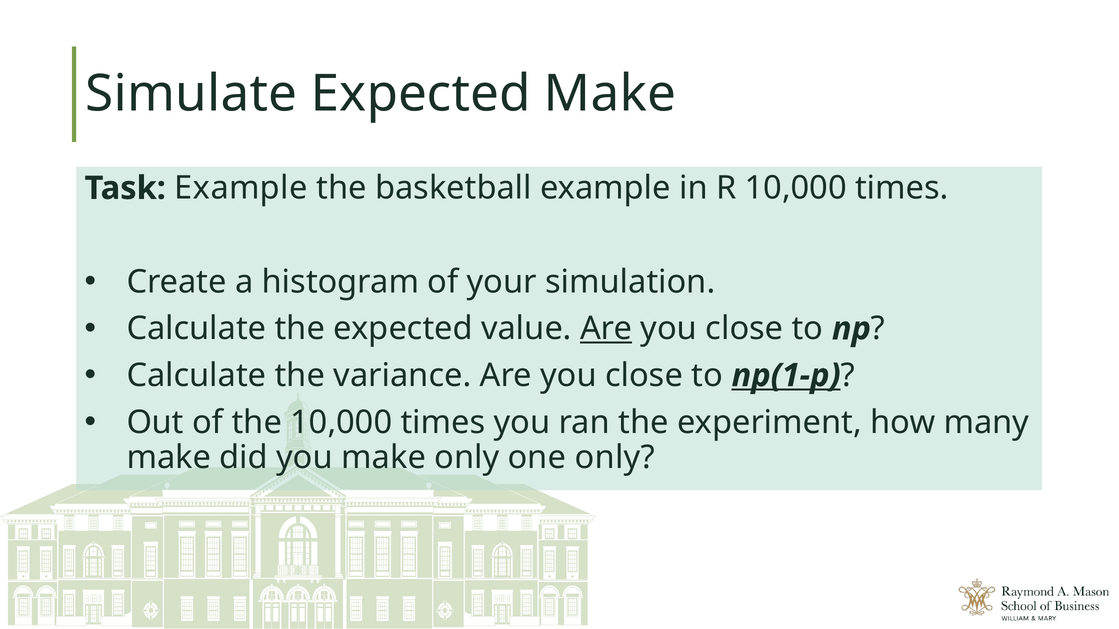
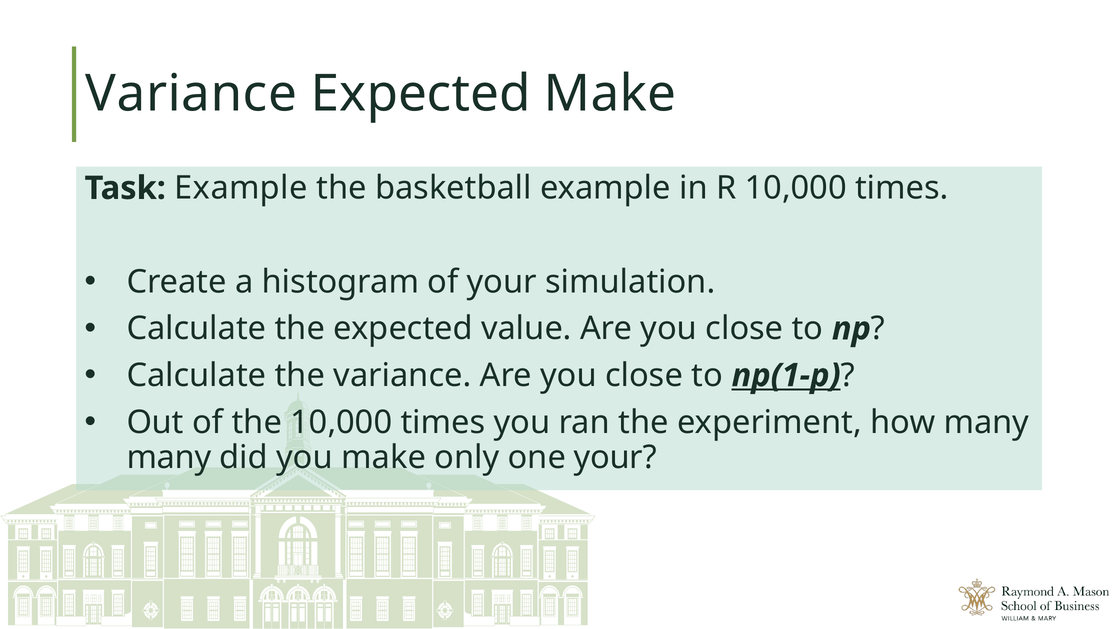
Simulate at (191, 94): Simulate -> Variance
Are at (606, 329) underline: present -> none
make at (169, 458): make -> many
one only: only -> your
